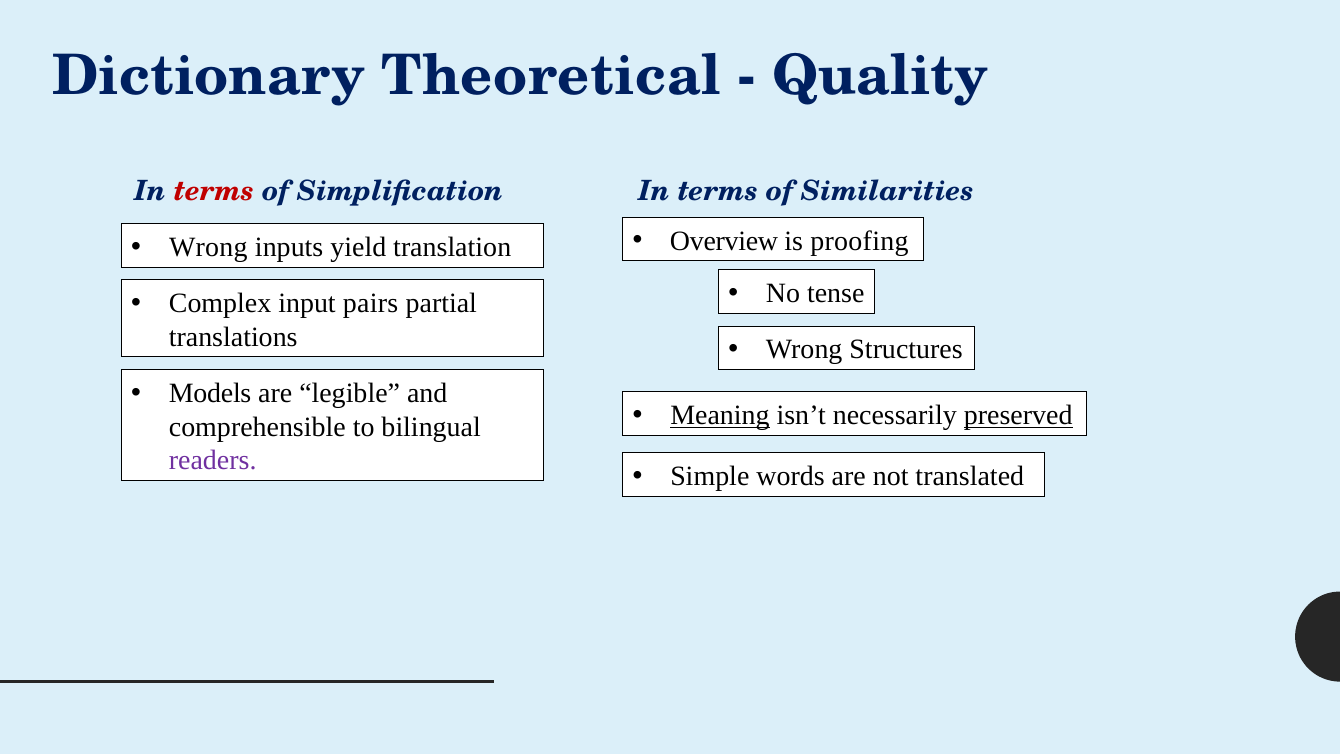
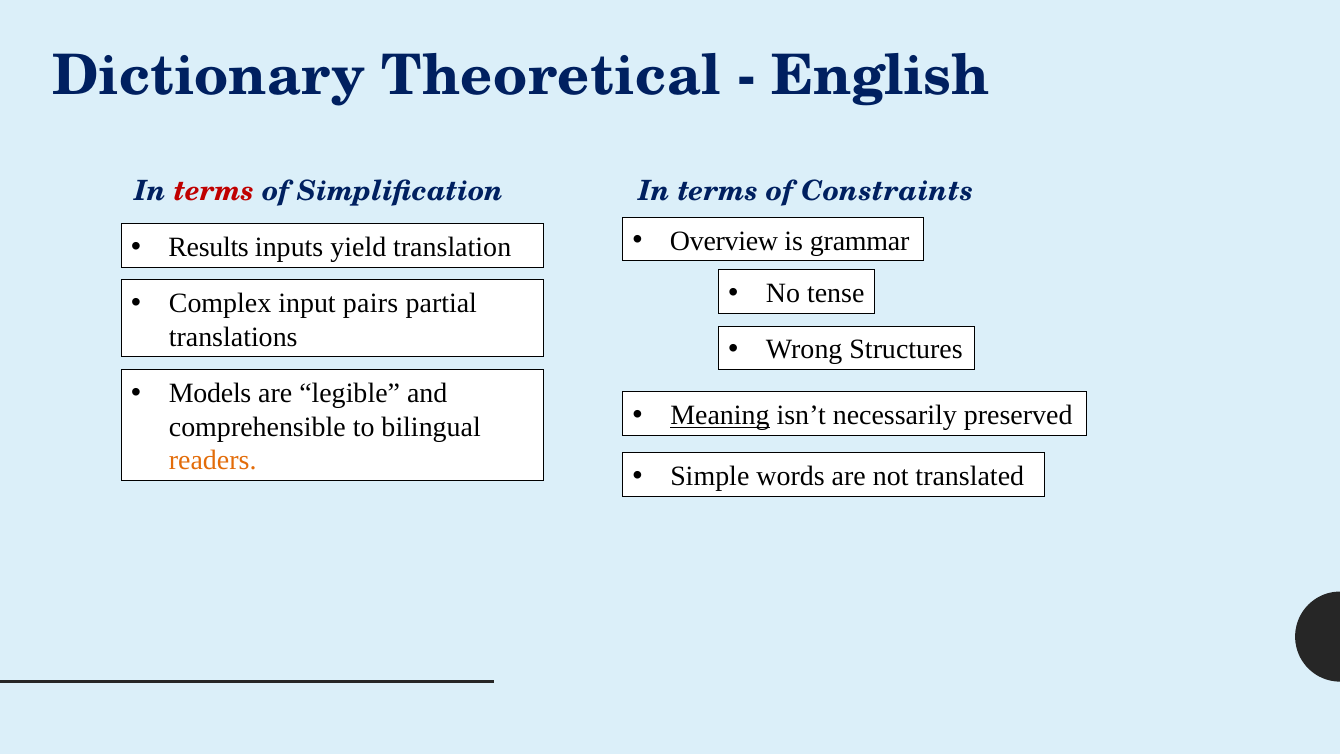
Quality: Quality -> English
Similarities: Similarities -> Constraints
proofing: proofing -> grammar
Wrong at (208, 247): Wrong -> Results
preserved underline: present -> none
readers colour: purple -> orange
